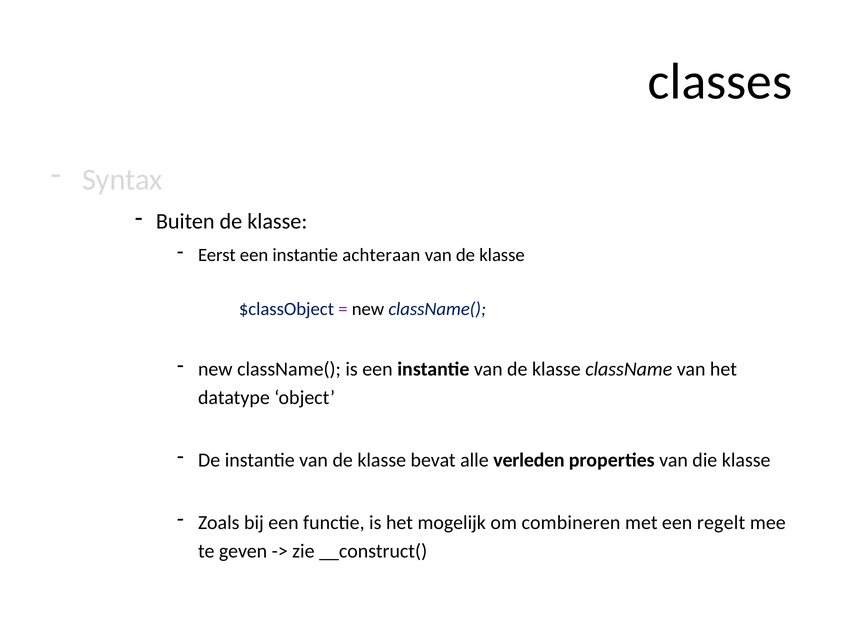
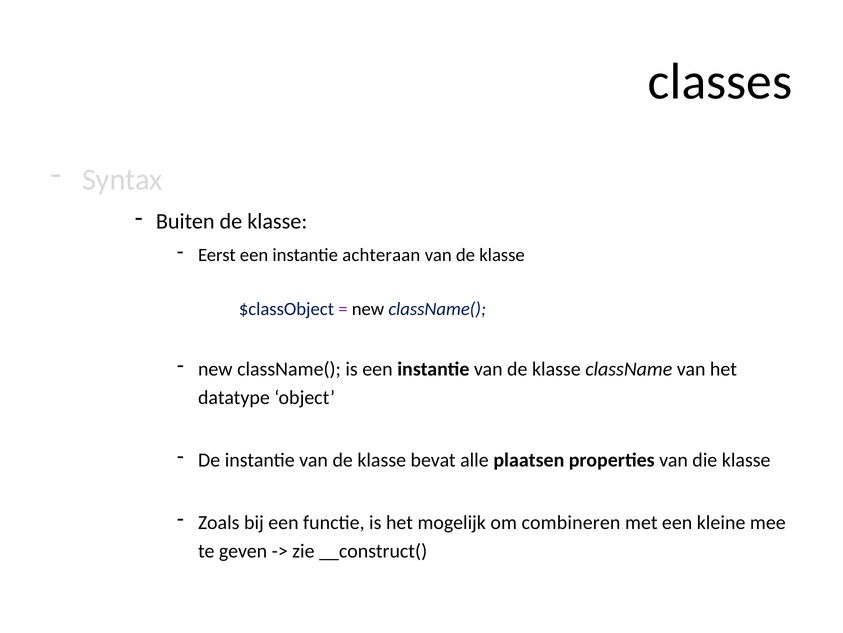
verleden: verleden -> plaatsen
regelt: regelt -> kleine
